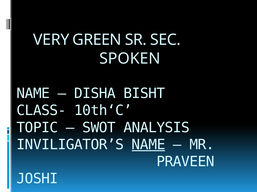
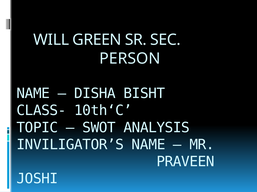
VERY: VERY -> WILL
SPOKEN: SPOKEN -> PERSON
NAME at (148, 145) underline: present -> none
